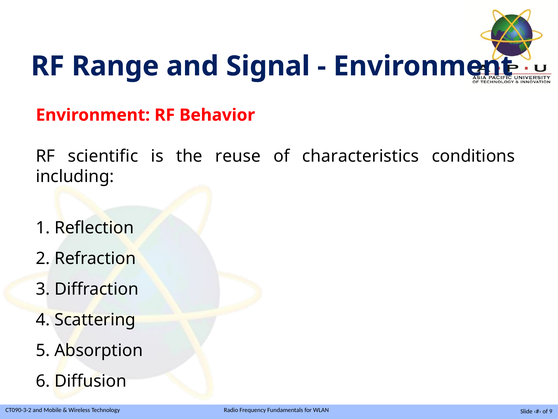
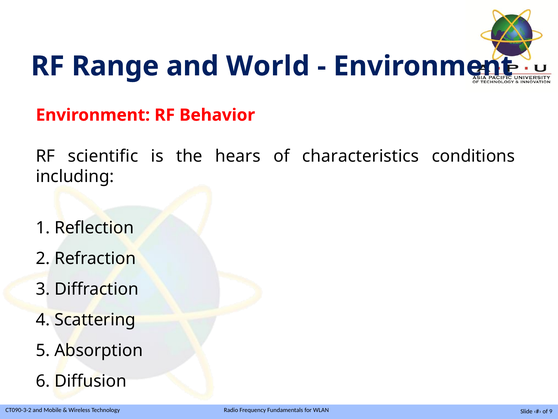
Signal: Signal -> World
reuse: reuse -> hears
